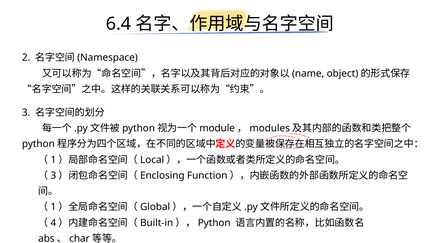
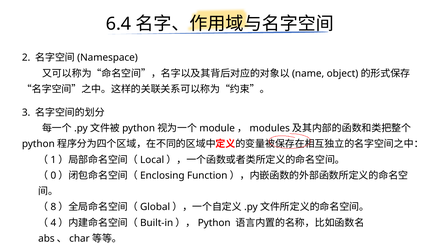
3 at (53, 176): 3 -> 0
1 at (53, 208): 1 -> 8
